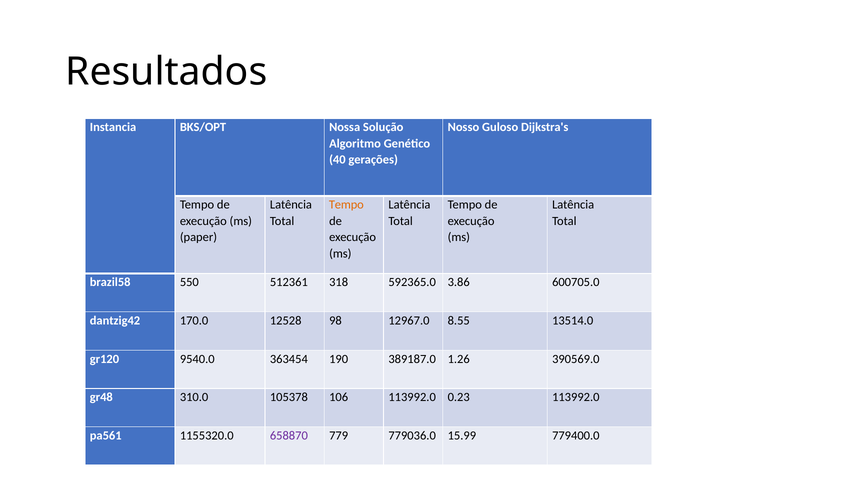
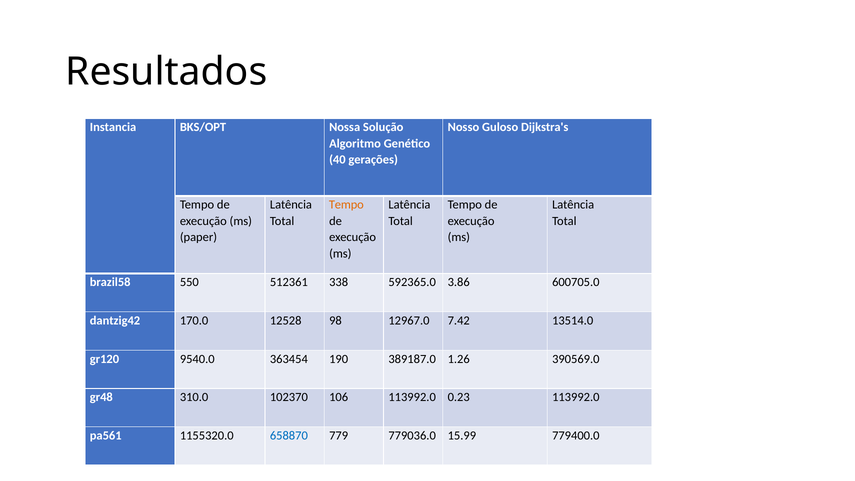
318: 318 -> 338
8.55: 8.55 -> 7.42
105378: 105378 -> 102370
658870 colour: purple -> blue
